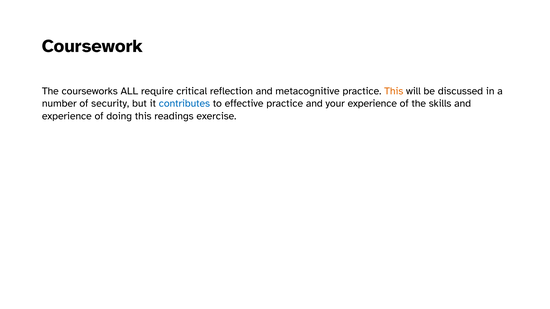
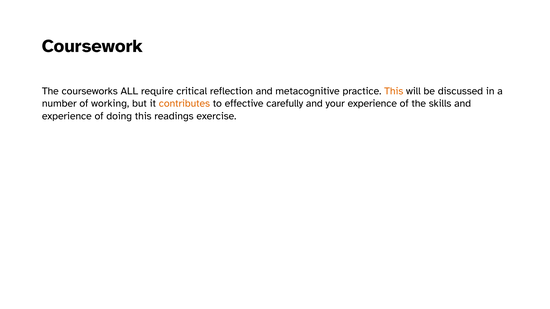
security: security -> working
contributes colour: blue -> orange
effective practice: practice -> carefully
